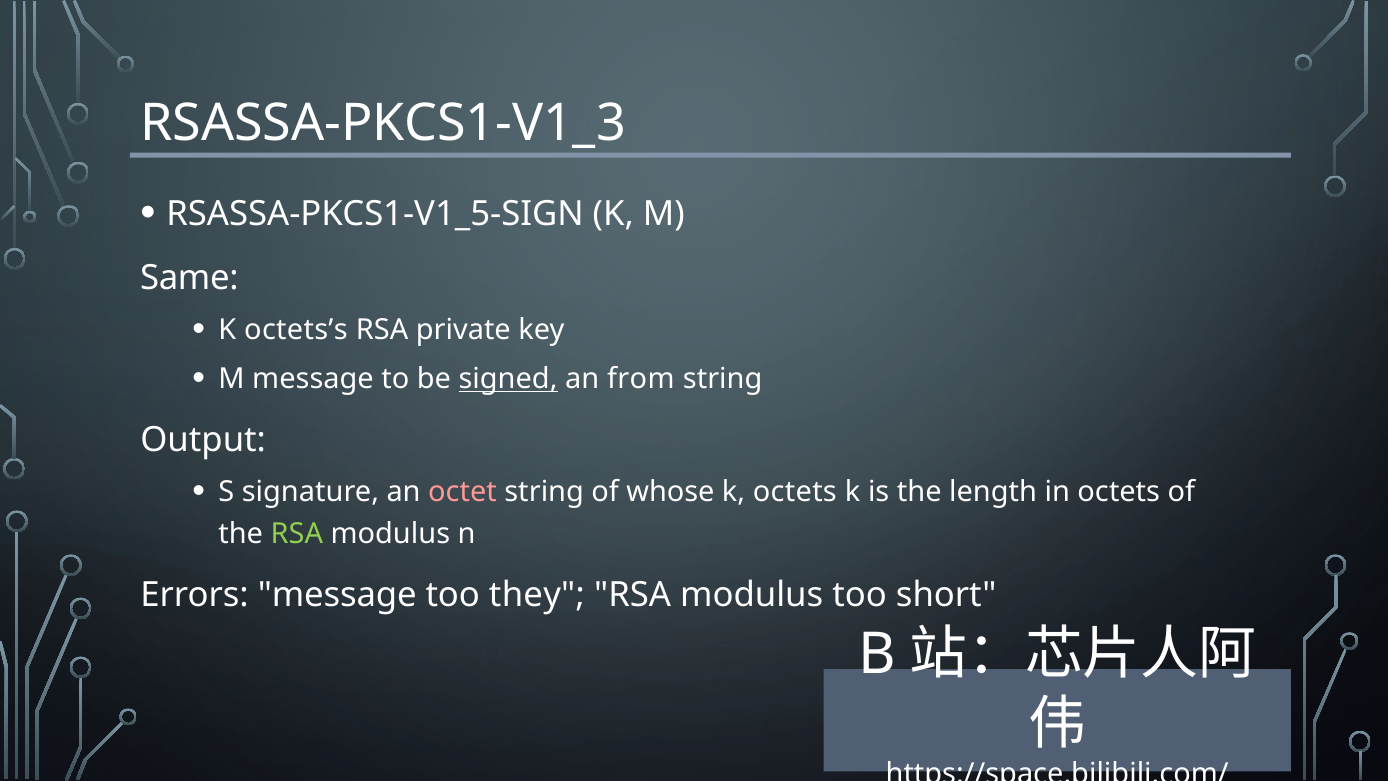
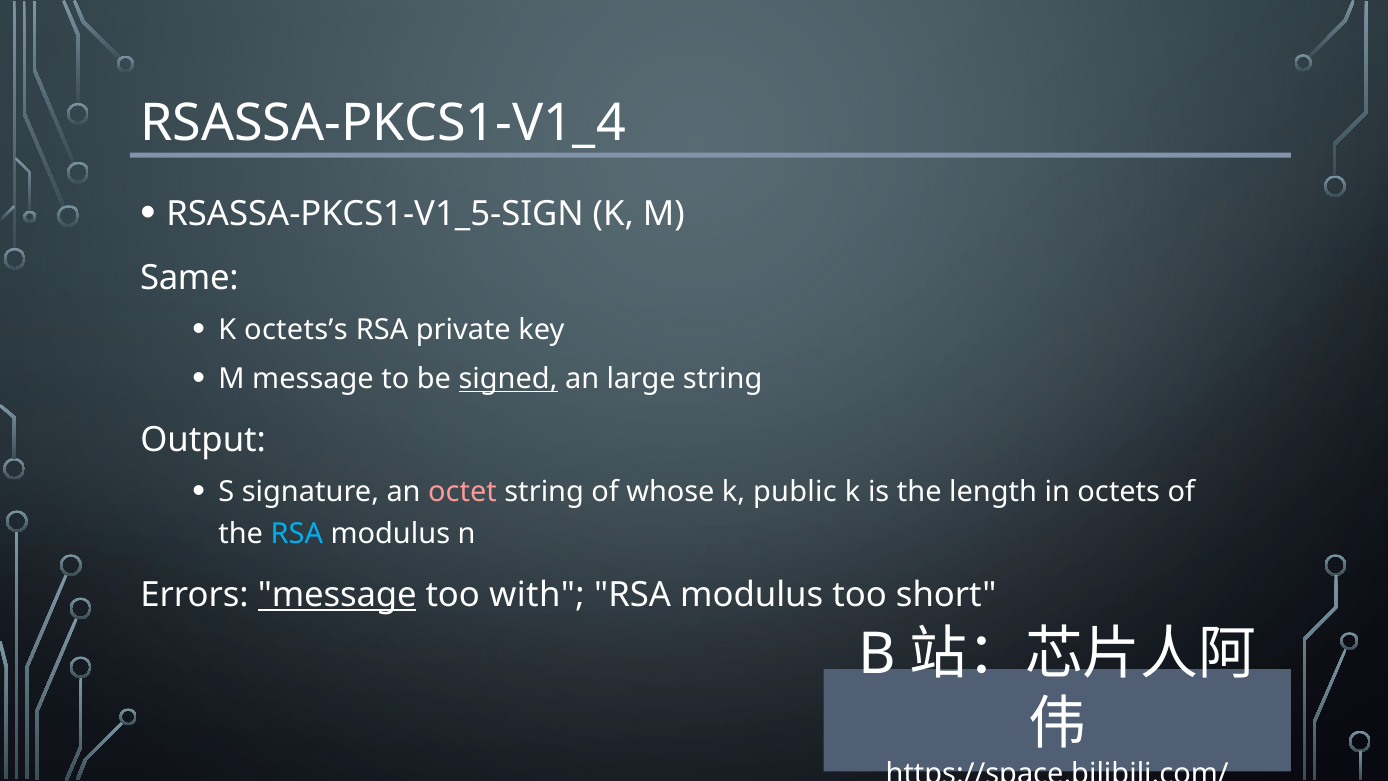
RSASSA-PKCS1-V1_3: RSASSA-PKCS1-V1_3 -> RSASSA-PKCS1-V1_4
from: from -> large
k octets: octets -> public
RSA at (297, 534) colour: light green -> light blue
message at (337, 595) underline: none -> present
they: they -> with
